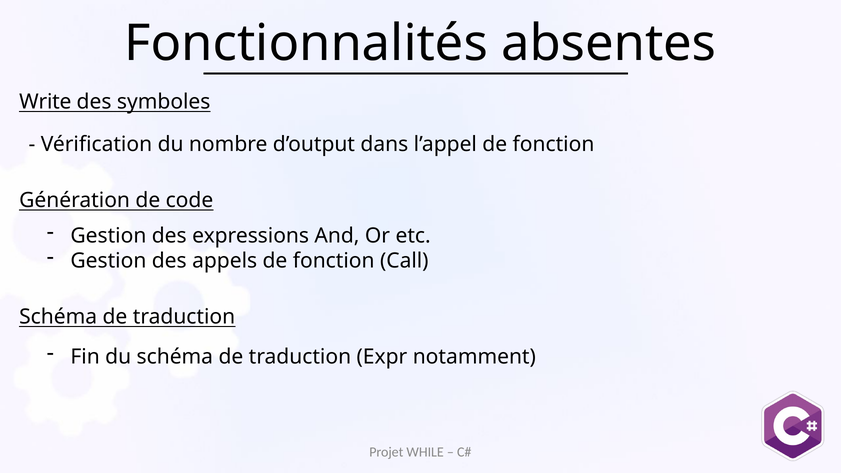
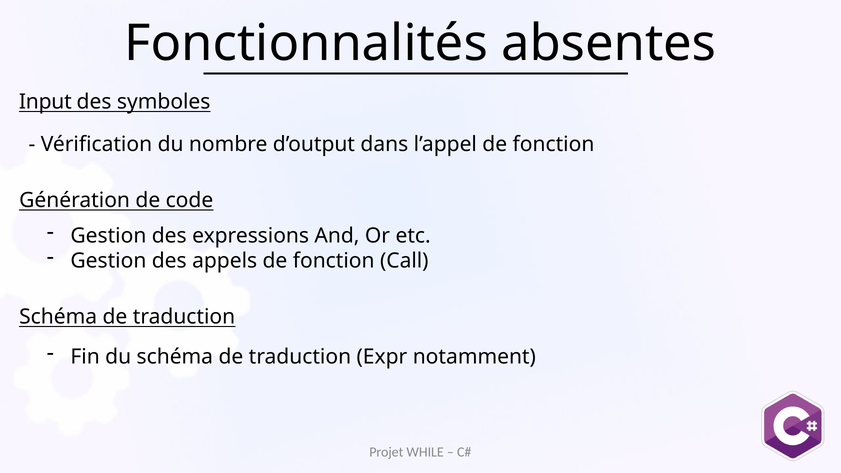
Write: Write -> Input
